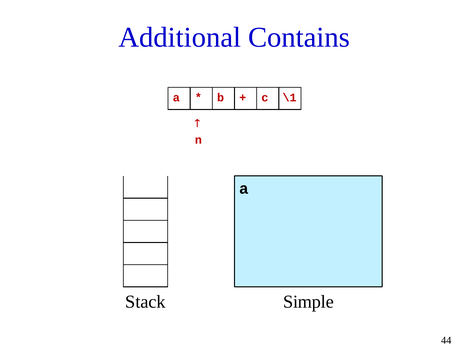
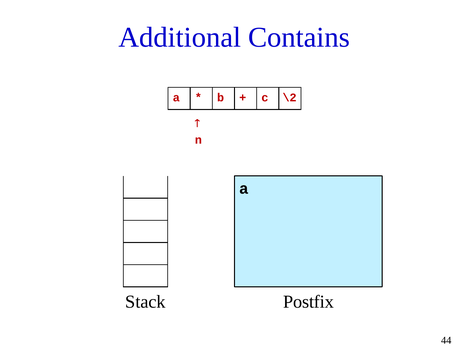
\1: \1 -> \2
Simple: Simple -> Postfix
